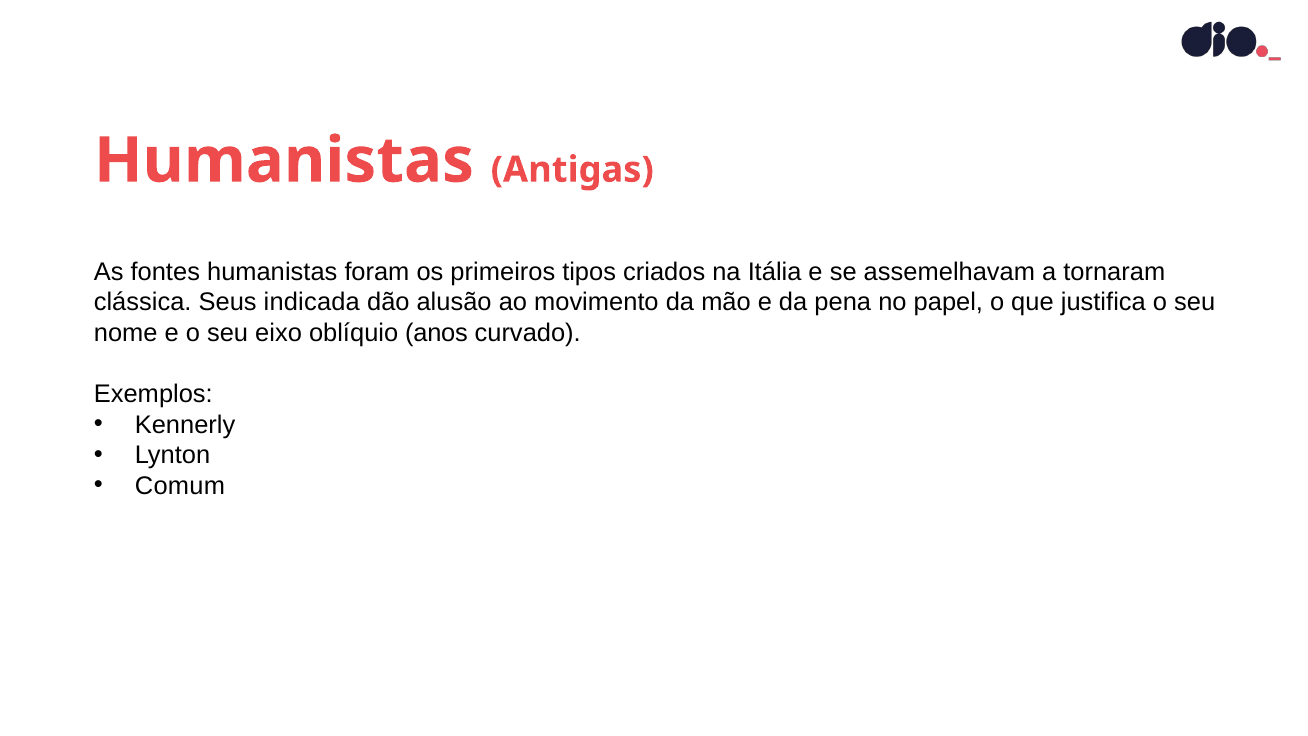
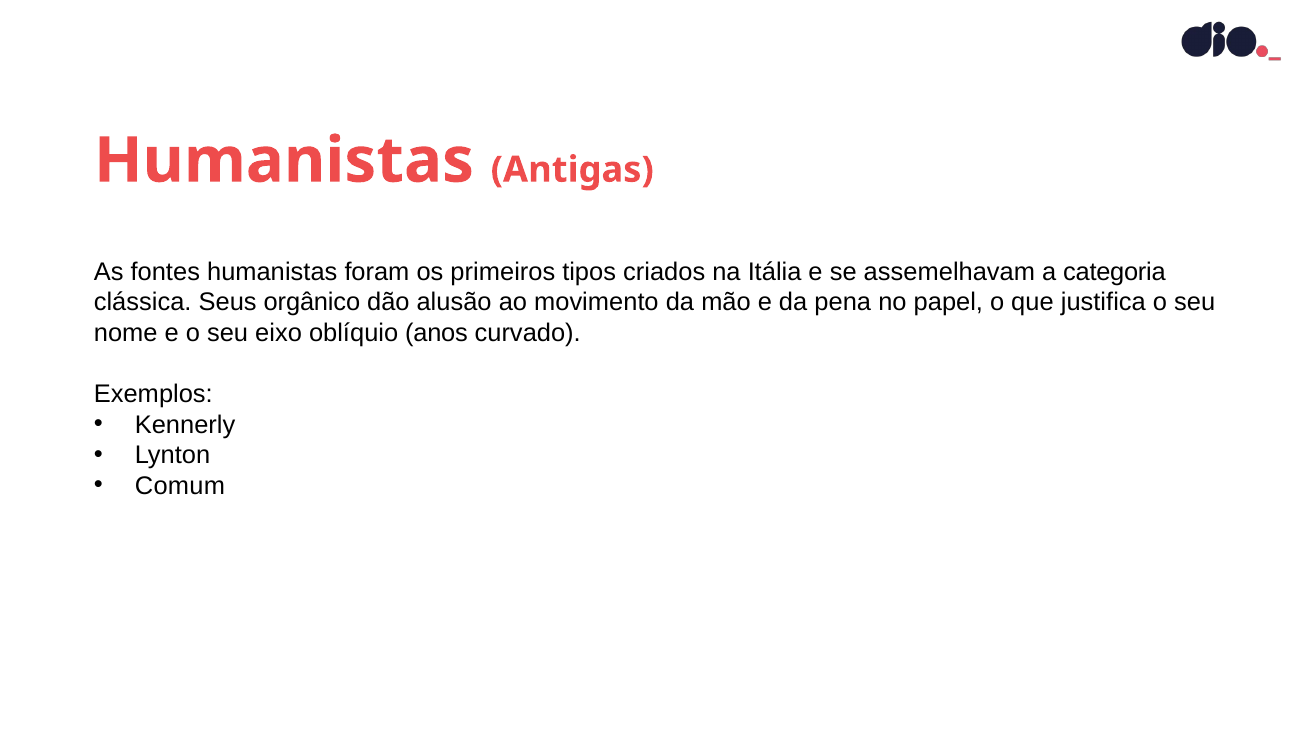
tornaram: tornaram -> categoria
indicada: indicada -> orgânico
